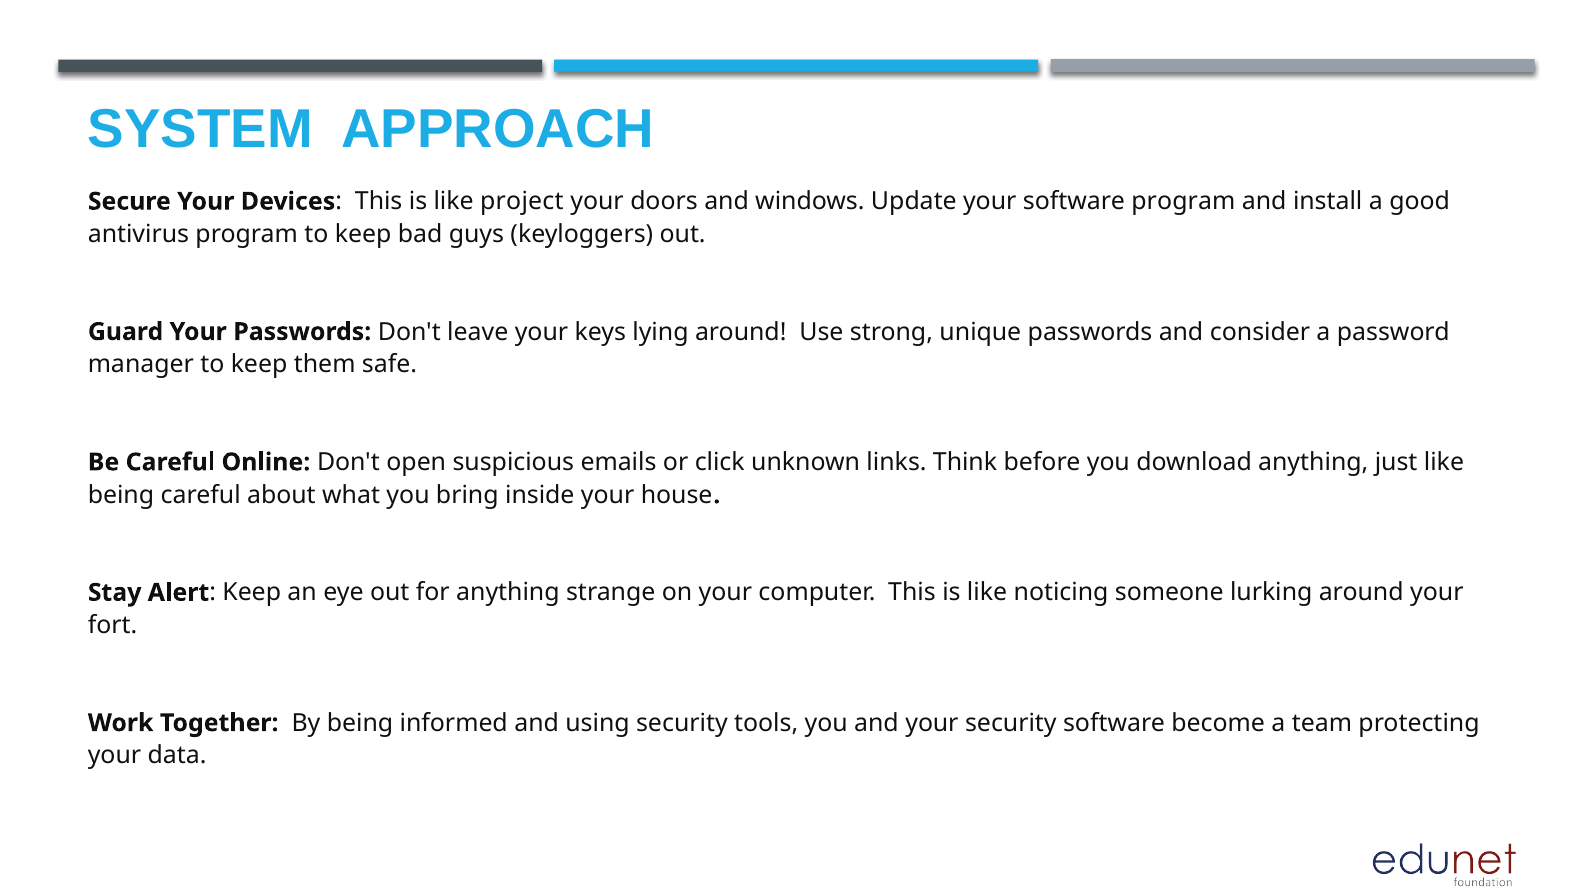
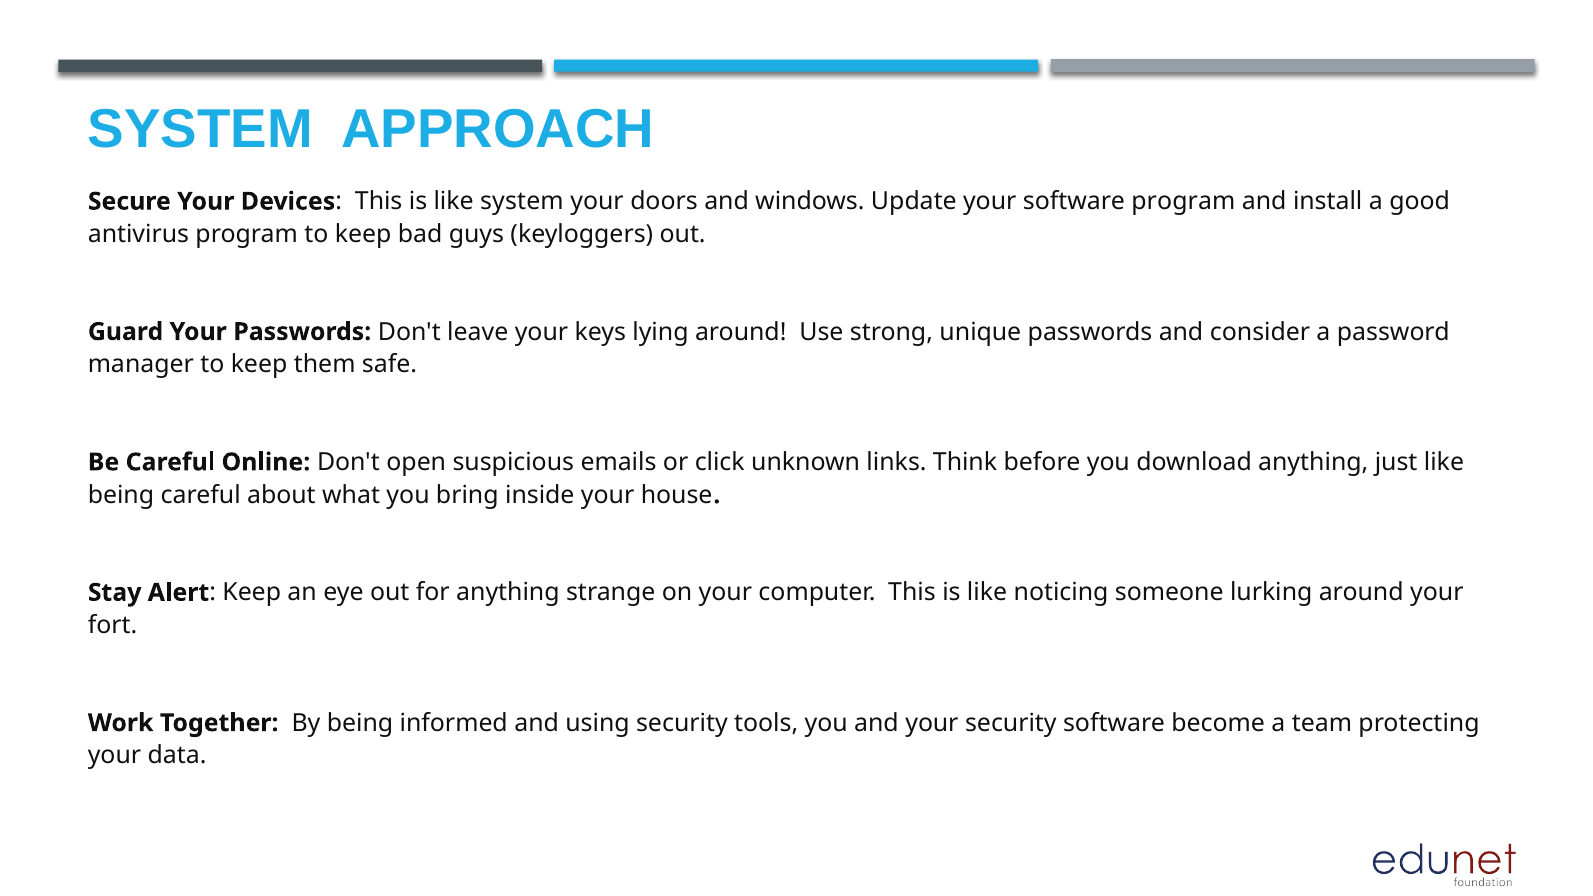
like project: project -> system
